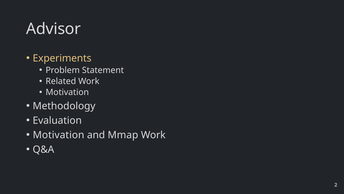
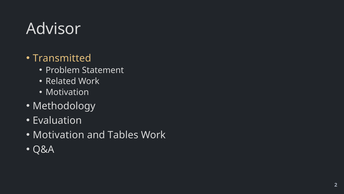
Experiments: Experiments -> Transmitted
Mmap: Mmap -> Tables
